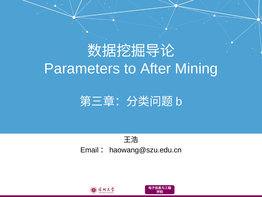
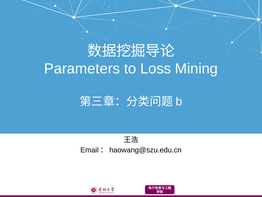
After: After -> Loss
